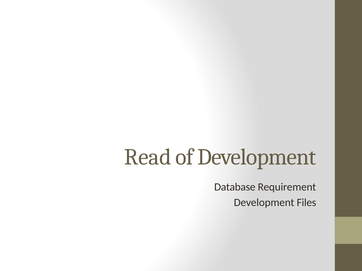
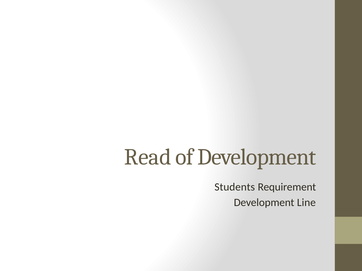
Database: Database -> Students
Files: Files -> Line
